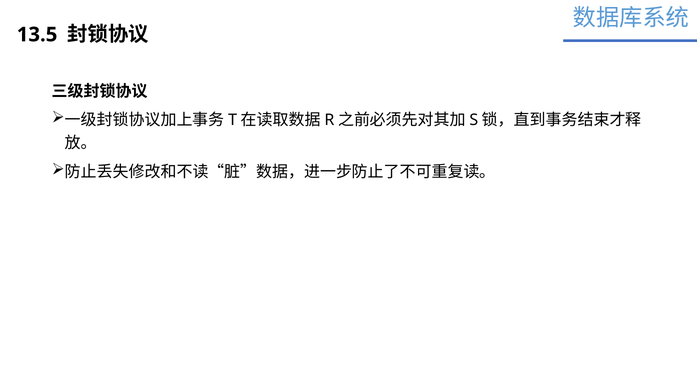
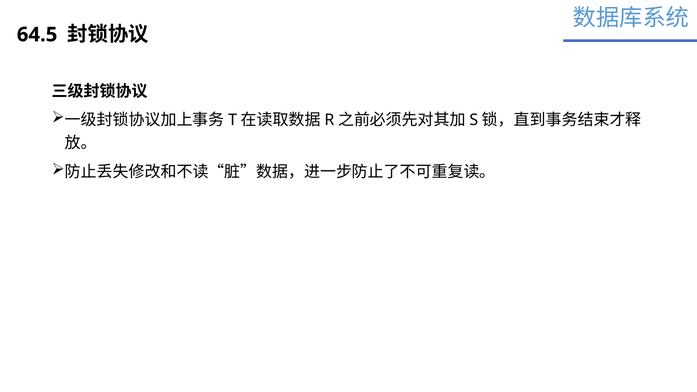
13.5: 13.5 -> 64.5
